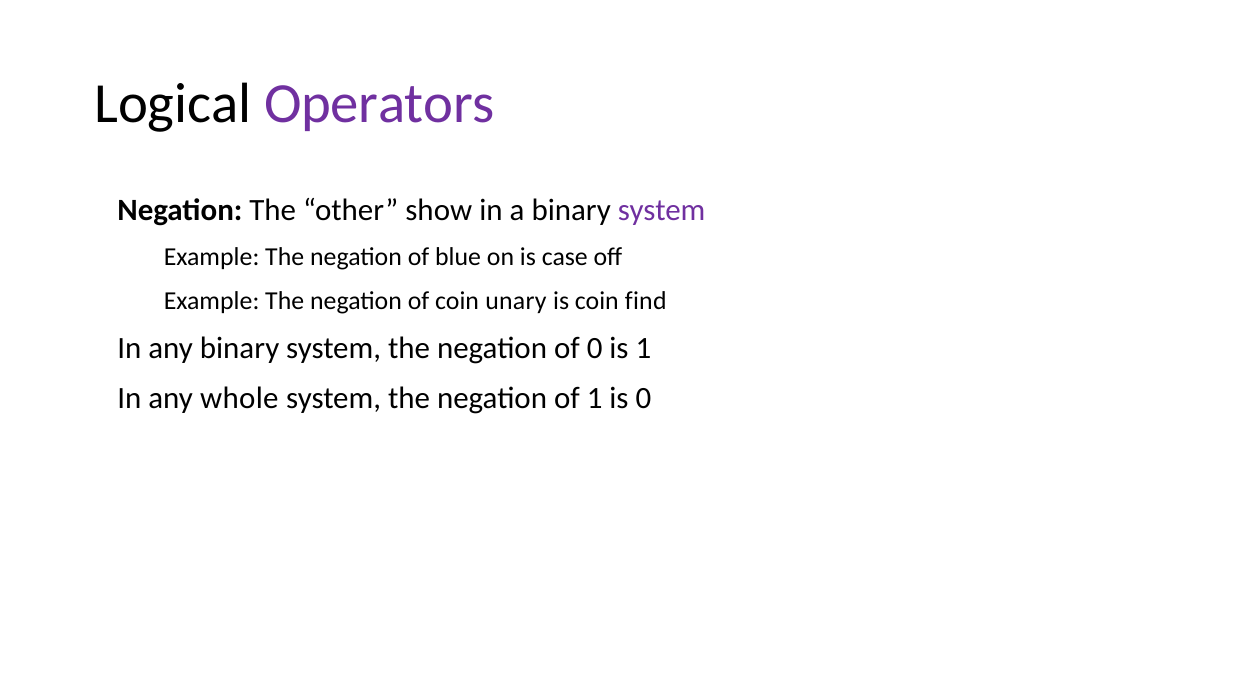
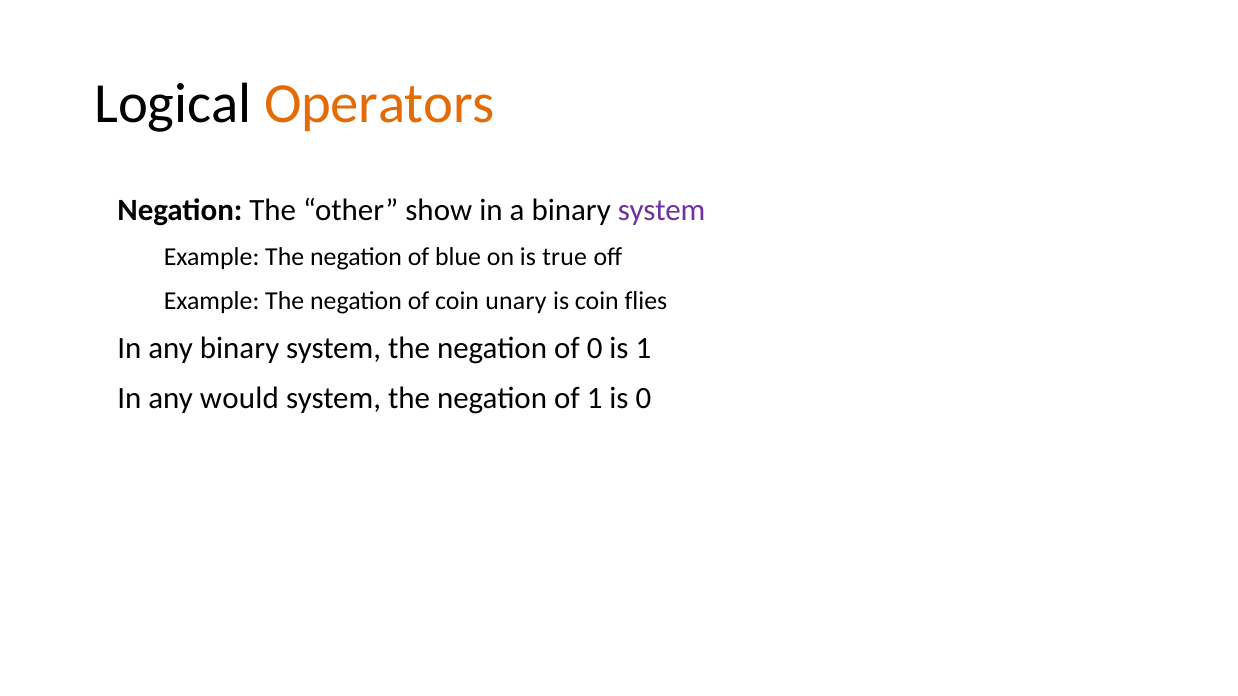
Operators colour: purple -> orange
case: case -> true
find: find -> flies
whole: whole -> would
